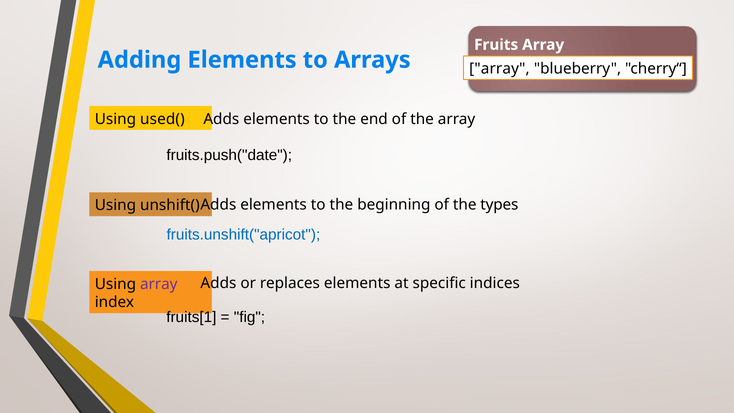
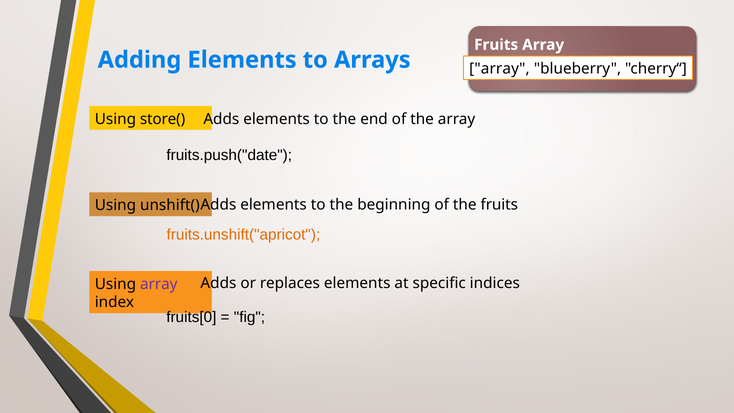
used(: used( -> store(
the types: types -> fruits
fruits.unshift("apricot colour: blue -> orange
fruits[1: fruits[1 -> fruits[0
